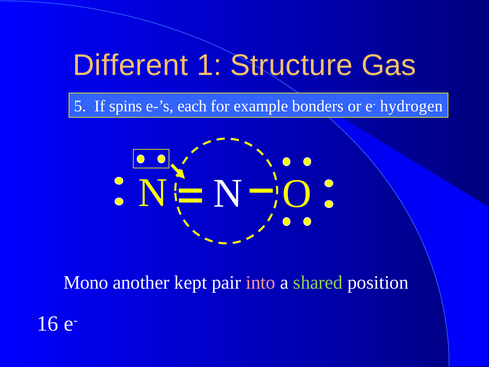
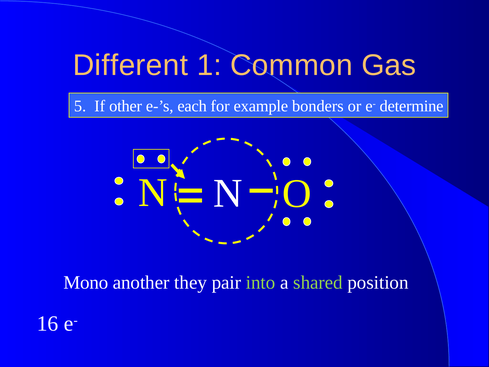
Structure: Structure -> Common
spins: spins -> other
hydrogen: hydrogen -> determine
kept: kept -> they
into colour: pink -> light green
